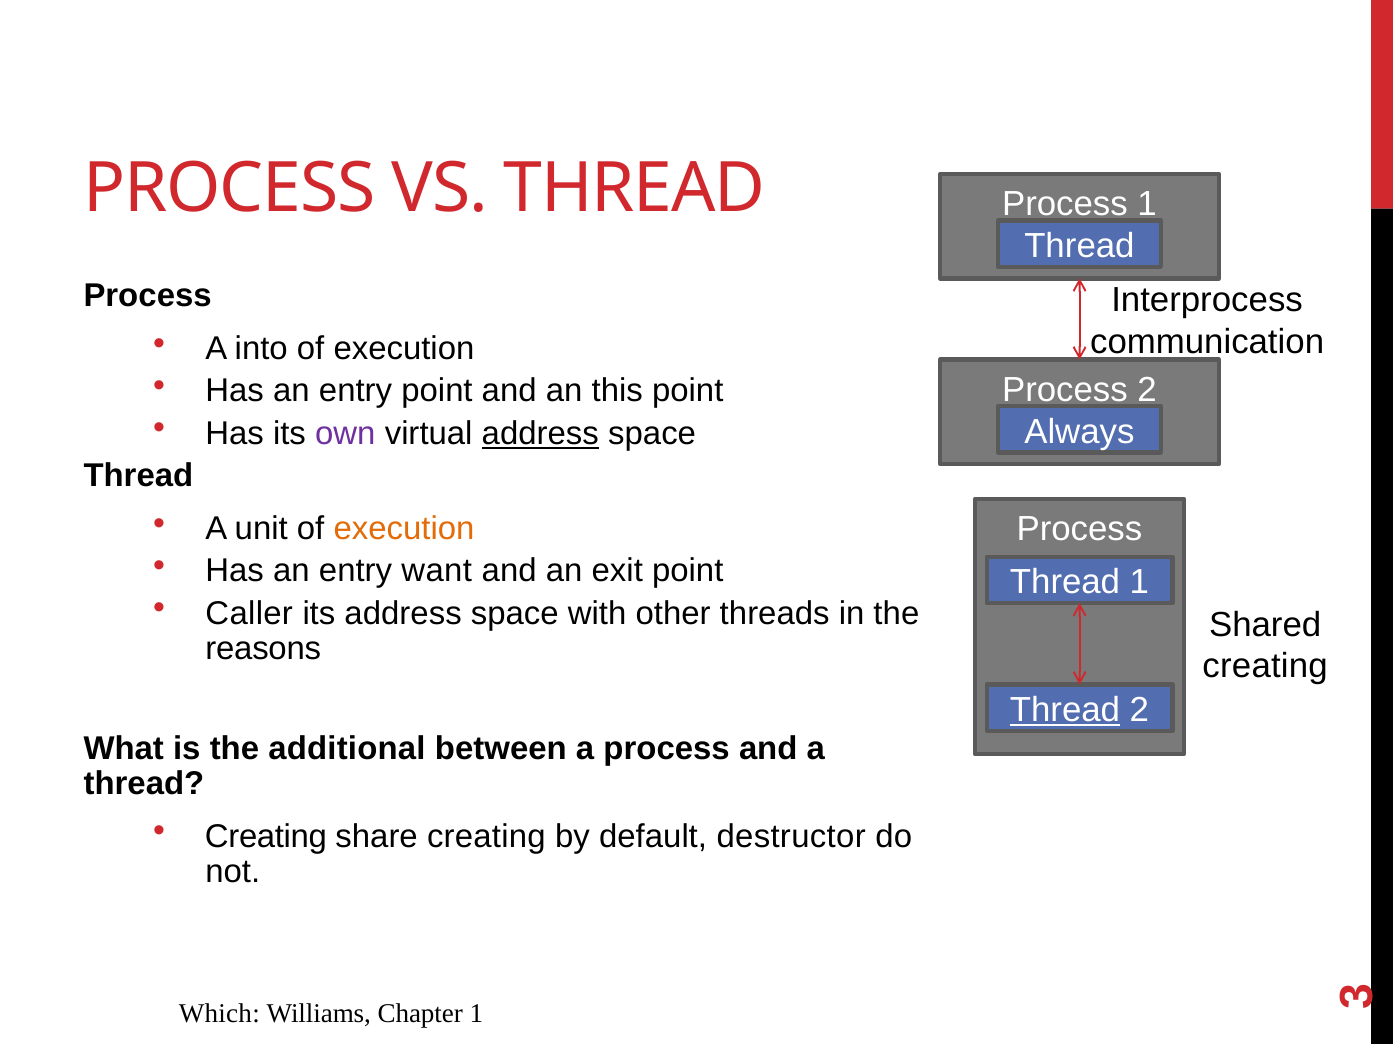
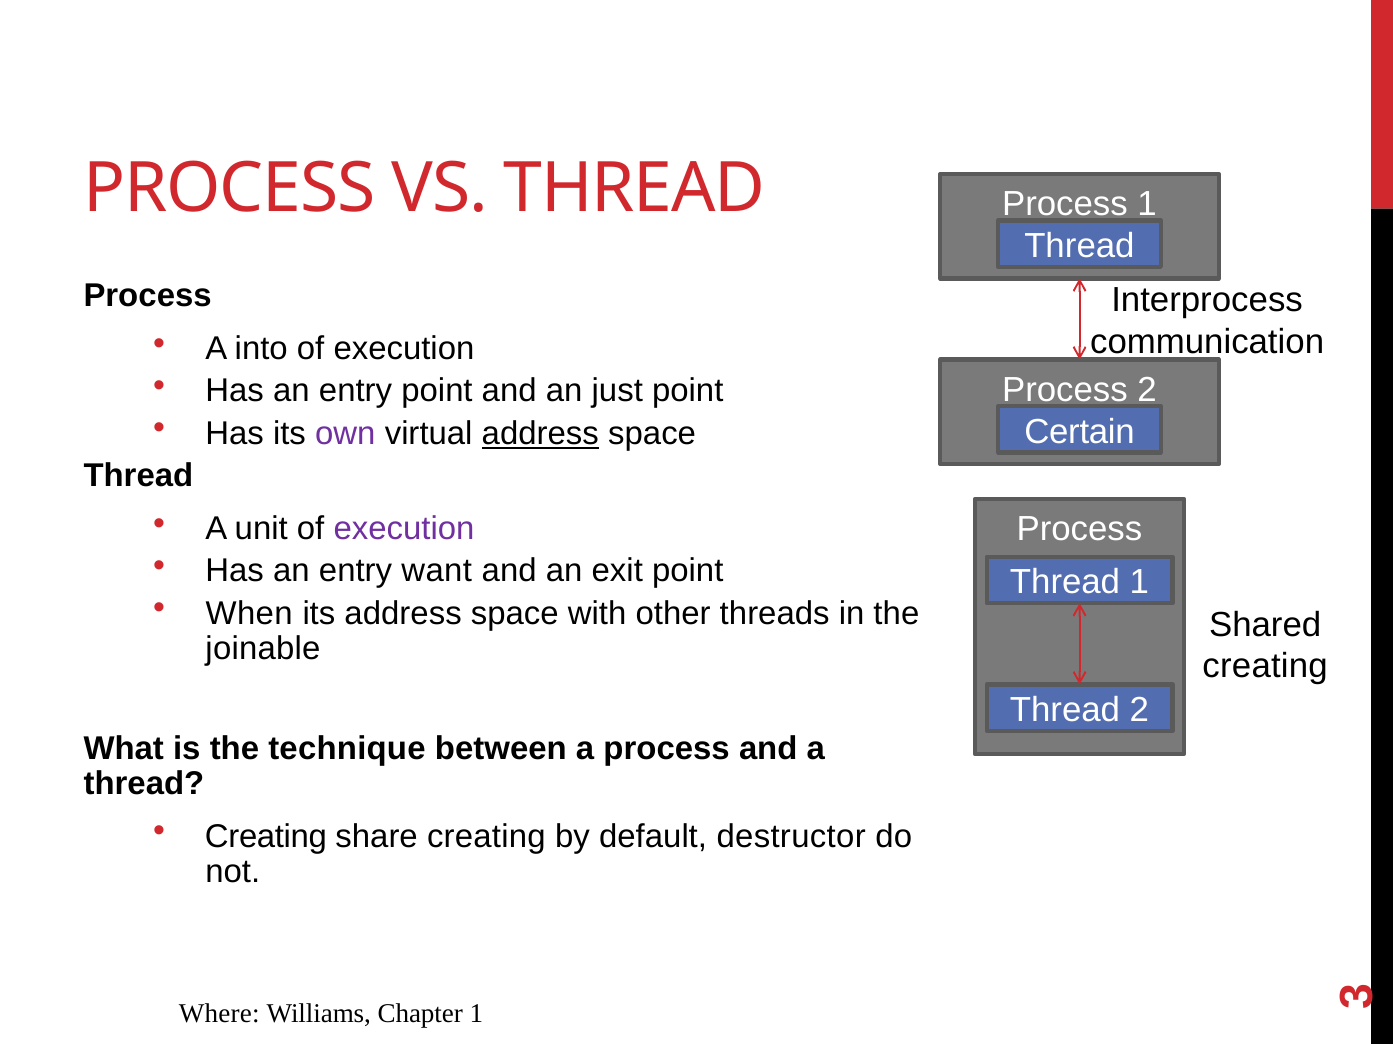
this: this -> just
Always: Always -> Certain
execution at (404, 529) colour: orange -> purple
Caller: Caller -> When
reasons: reasons -> joinable
Thread at (1065, 711) underline: present -> none
additional: additional -> technique
Which: Which -> Where
